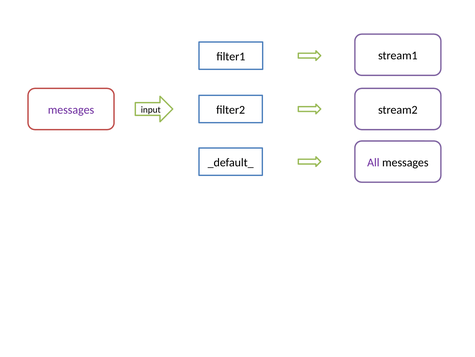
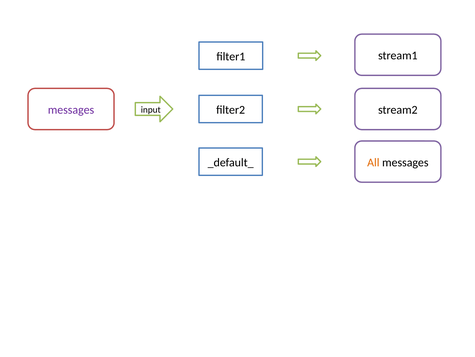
All colour: purple -> orange
